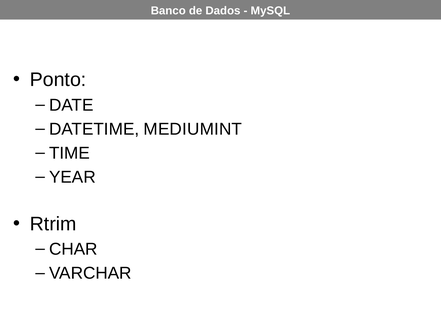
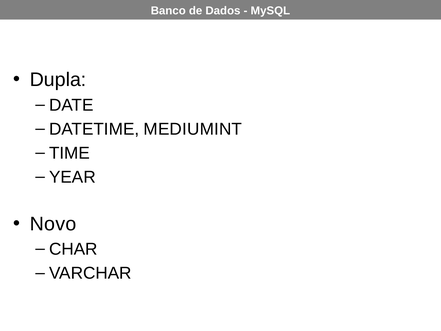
Ponto: Ponto -> Dupla
Rtrim: Rtrim -> Novo
